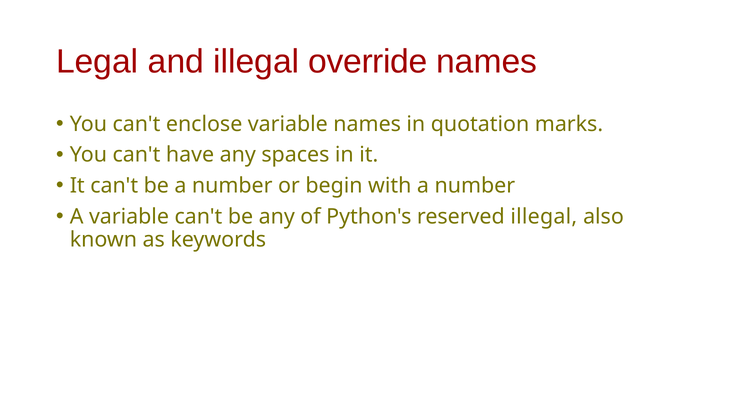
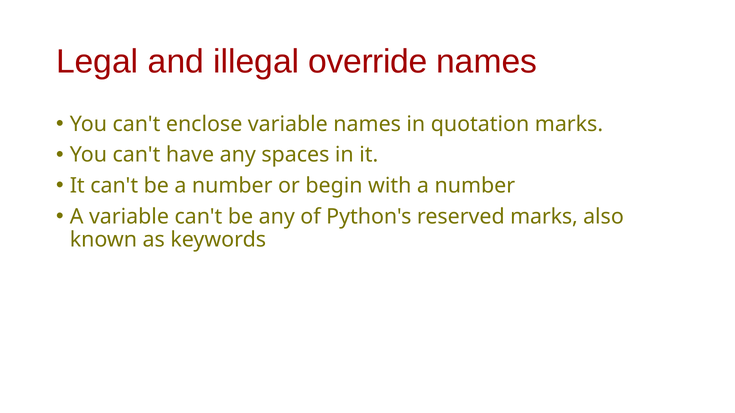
reserved illegal: illegal -> marks
